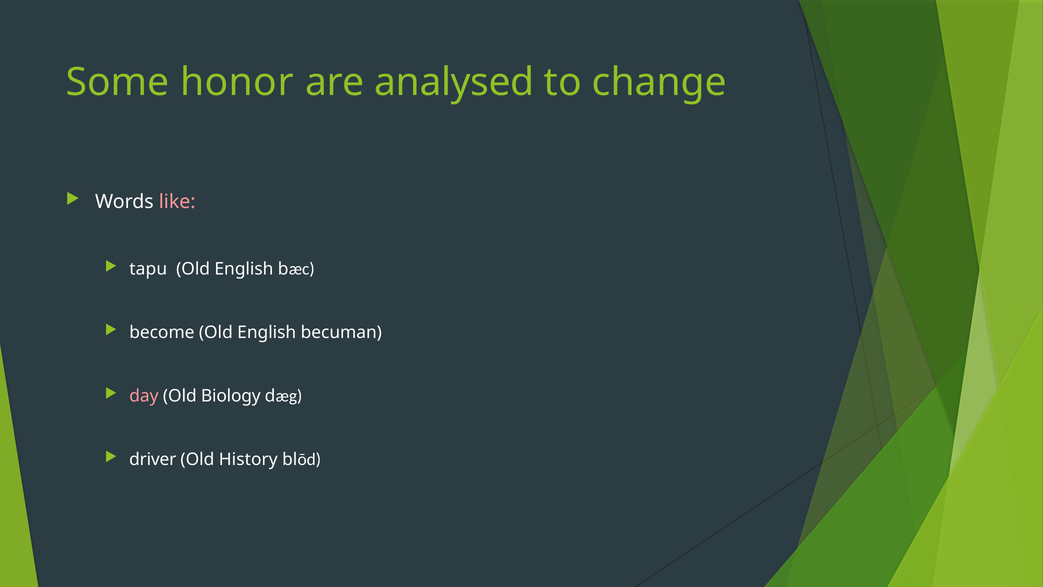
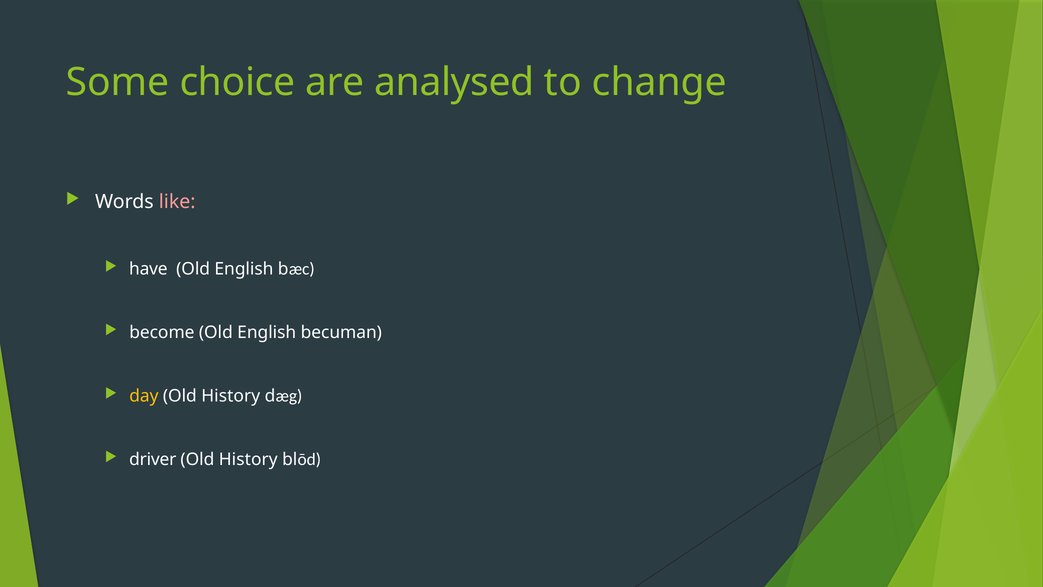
honor: honor -> choice
tapu: tapu -> have
day colour: pink -> yellow
Biology at (231, 396): Biology -> History
